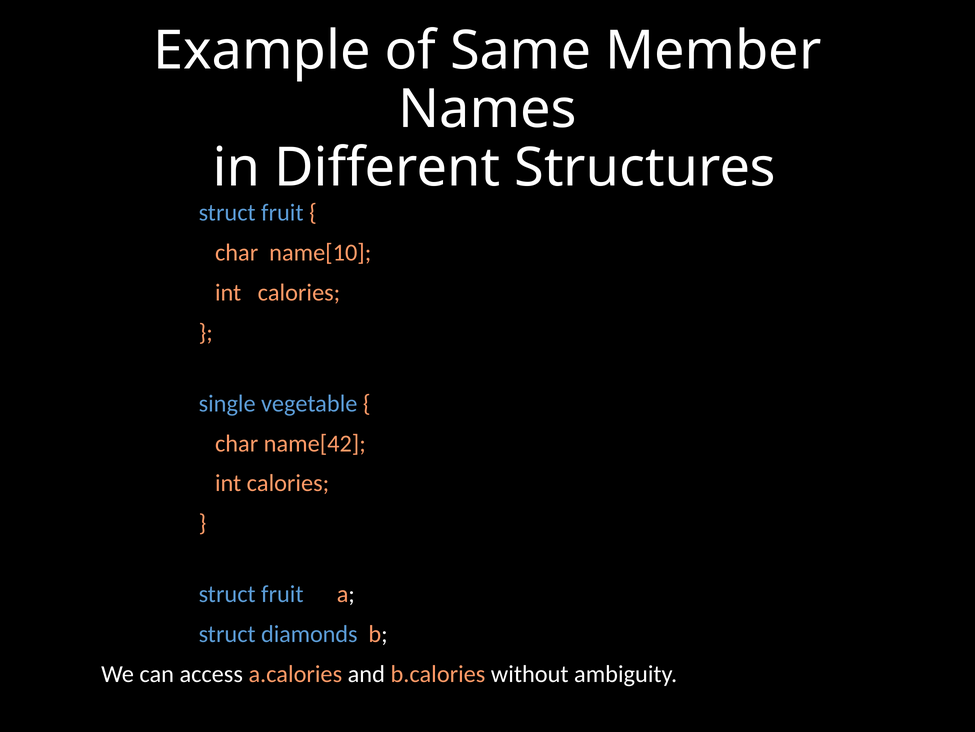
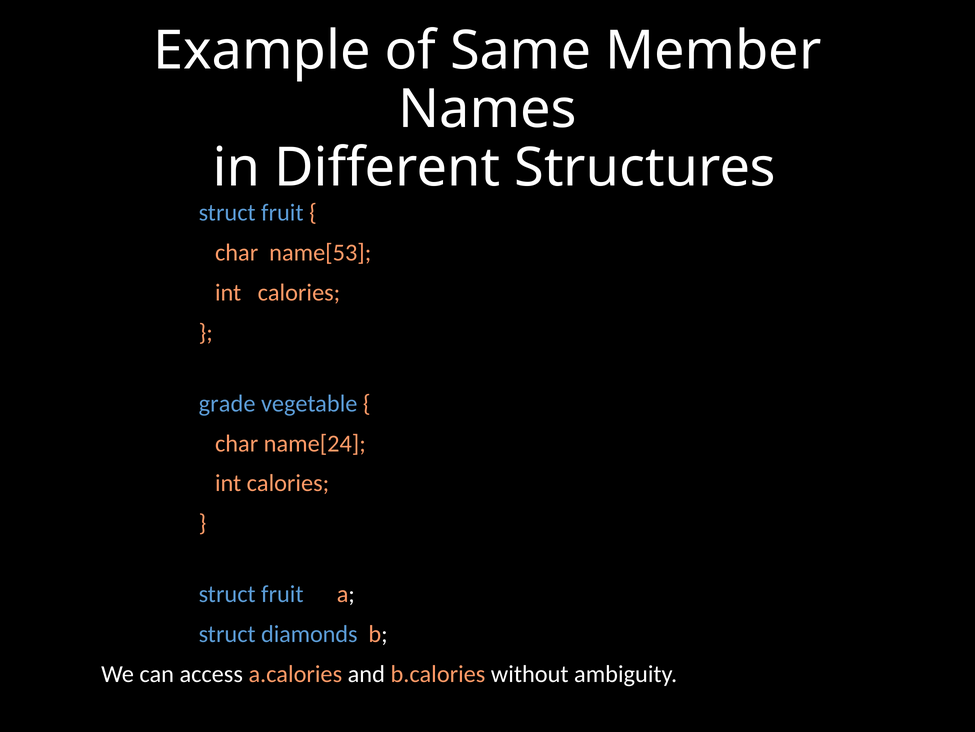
name[10: name[10 -> name[53
single: single -> grade
name[42: name[42 -> name[24
